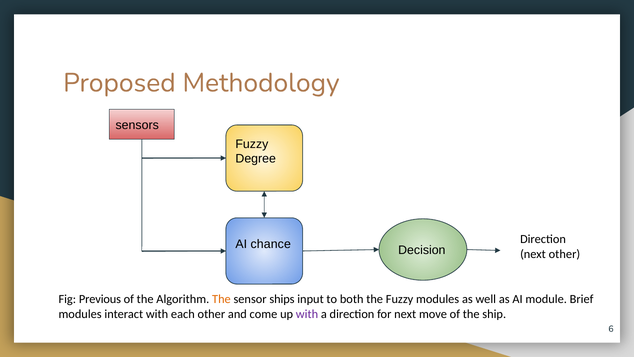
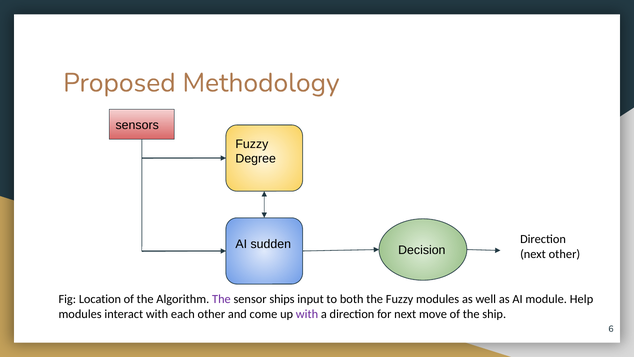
chance: chance -> sudden
Previous: Previous -> Location
The at (221, 299) colour: orange -> purple
Brief: Brief -> Help
